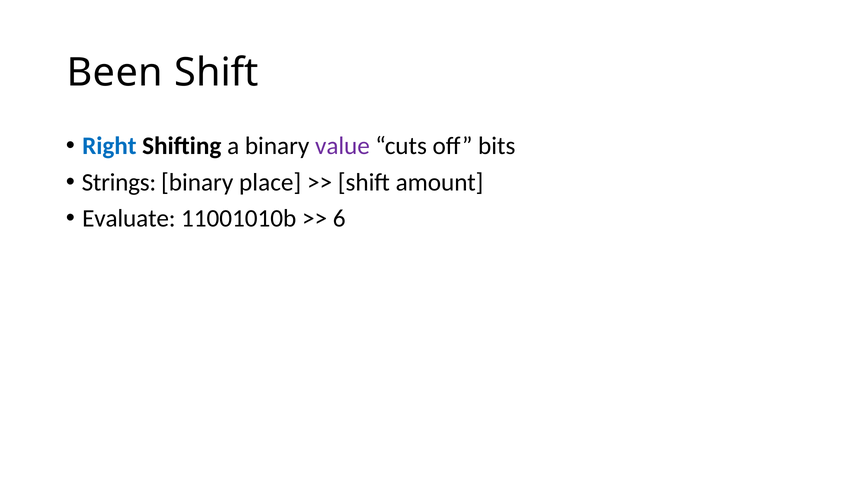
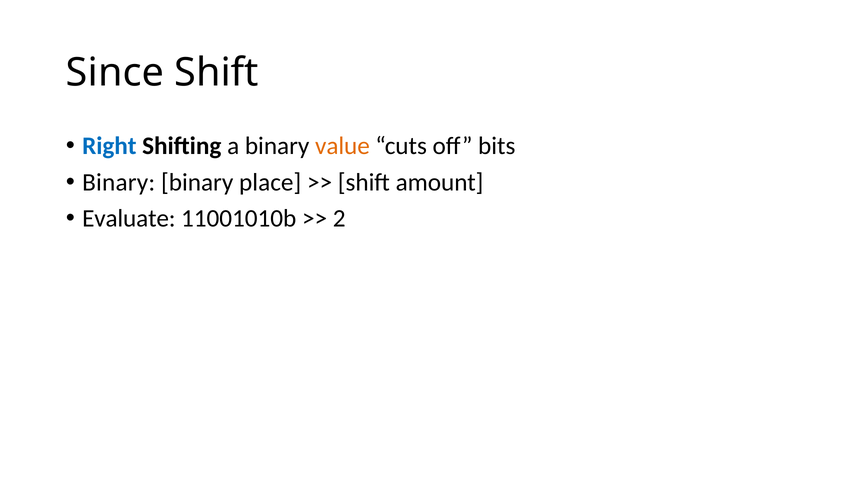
Been: Been -> Since
value colour: purple -> orange
Strings at (119, 182): Strings -> Binary
6: 6 -> 2
